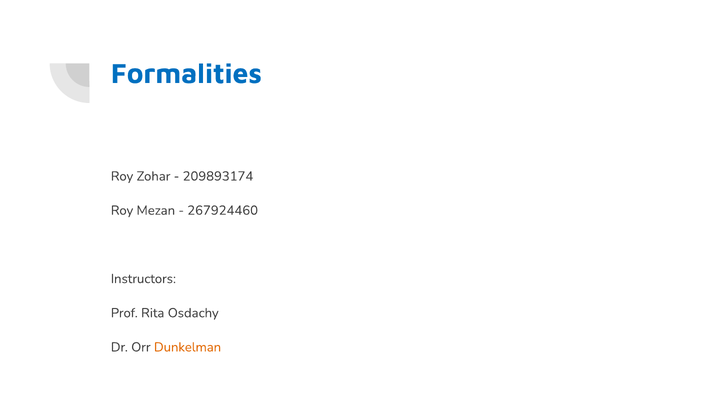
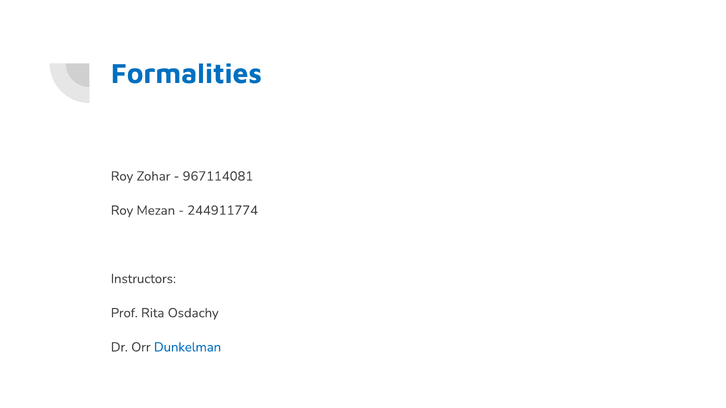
209893174: 209893174 -> 967114081
267924460: 267924460 -> 244911774
Dunkelman colour: orange -> blue
